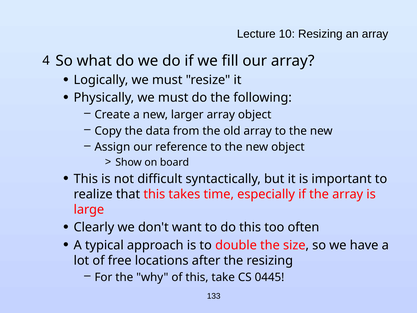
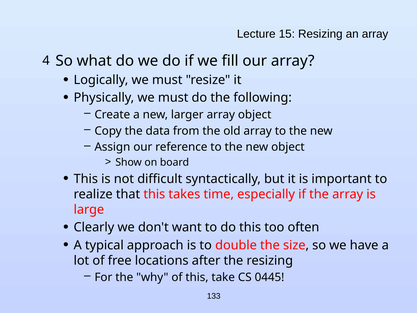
10: 10 -> 15
